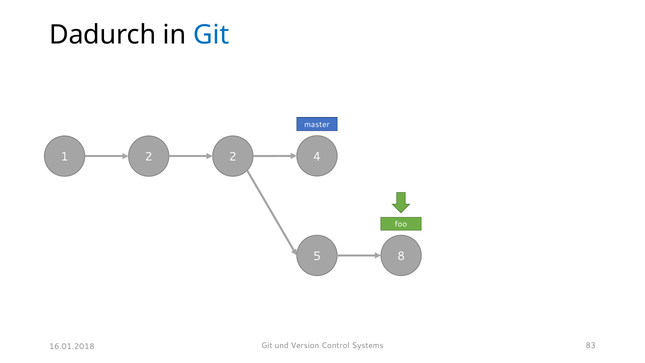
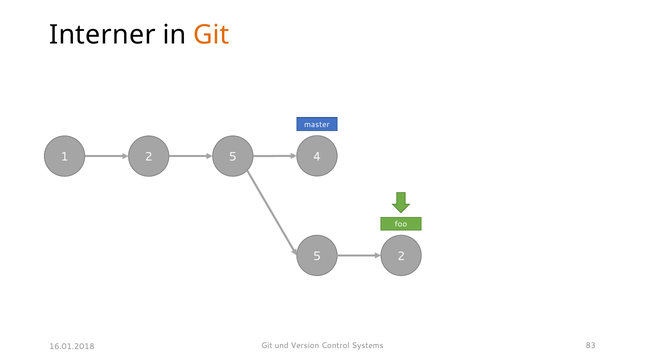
Dadurch: Dadurch -> Interner
Git at (212, 35) colour: blue -> orange
2 2: 2 -> 5
5 8: 8 -> 2
